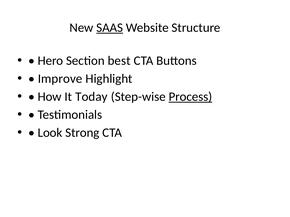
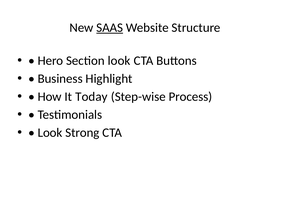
Section best: best -> look
Improve: Improve -> Business
Process underline: present -> none
